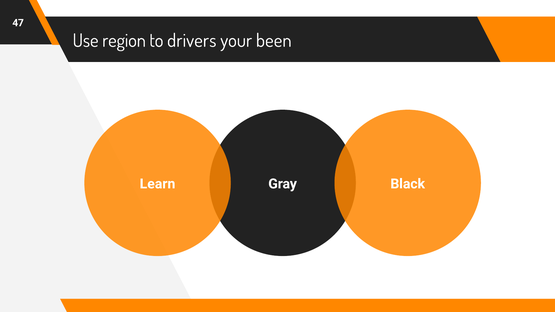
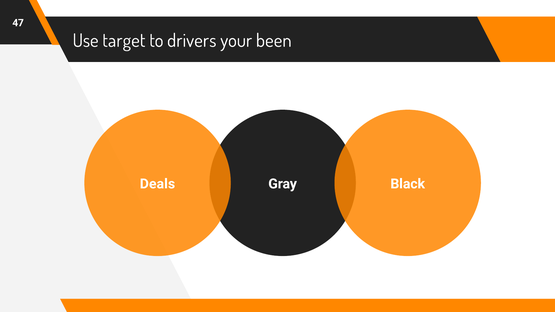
region: region -> target
Learn: Learn -> Deals
